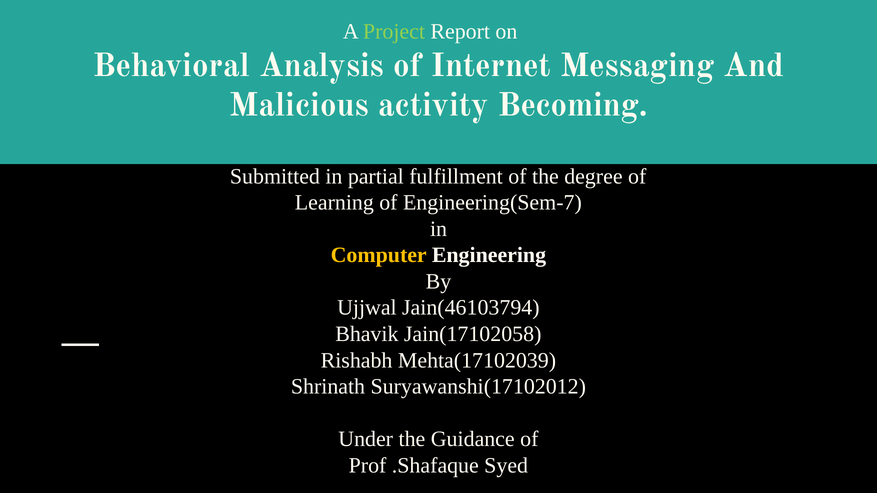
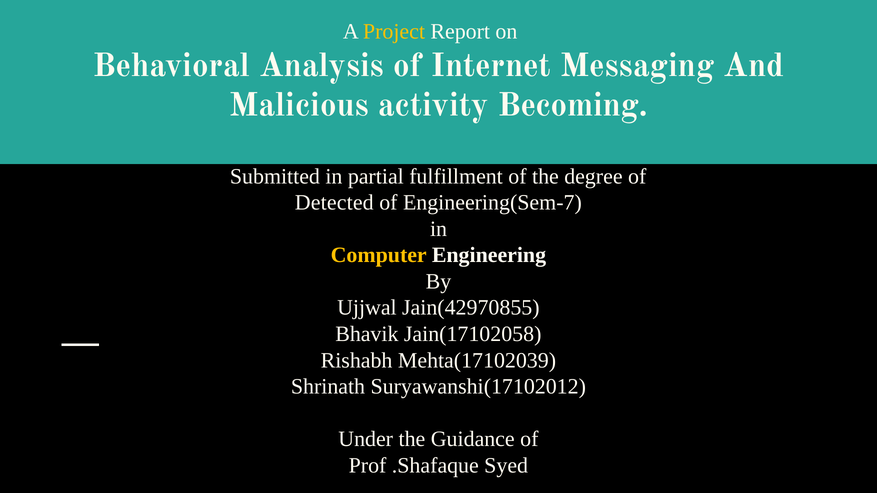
Project colour: light green -> yellow
Learning: Learning -> Detected
Jain(46103794: Jain(46103794 -> Jain(42970855
